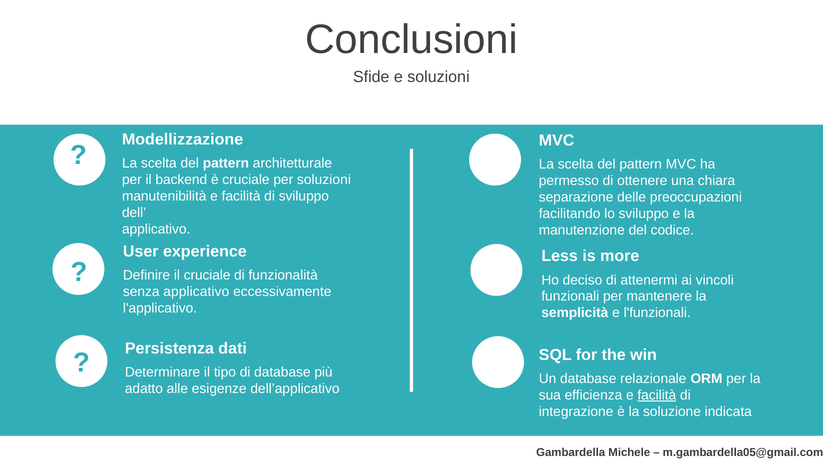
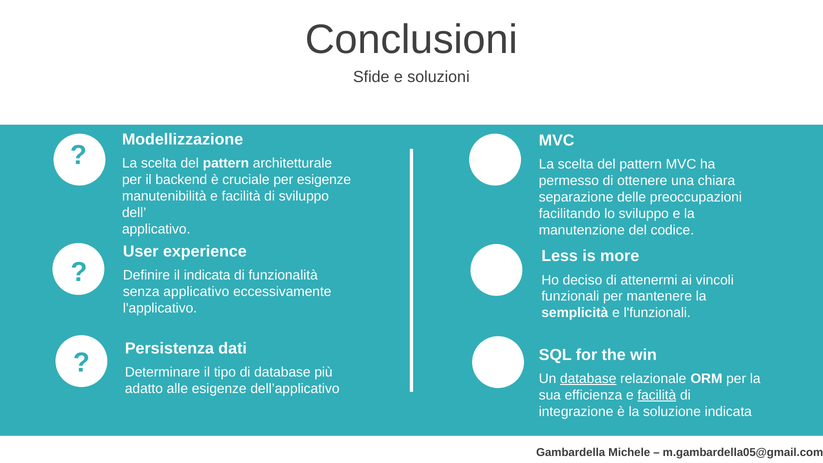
per soluzioni: soluzioni -> esigenze
il cruciale: cruciale -> indicata
database at (588, 379) underline: none -> present
